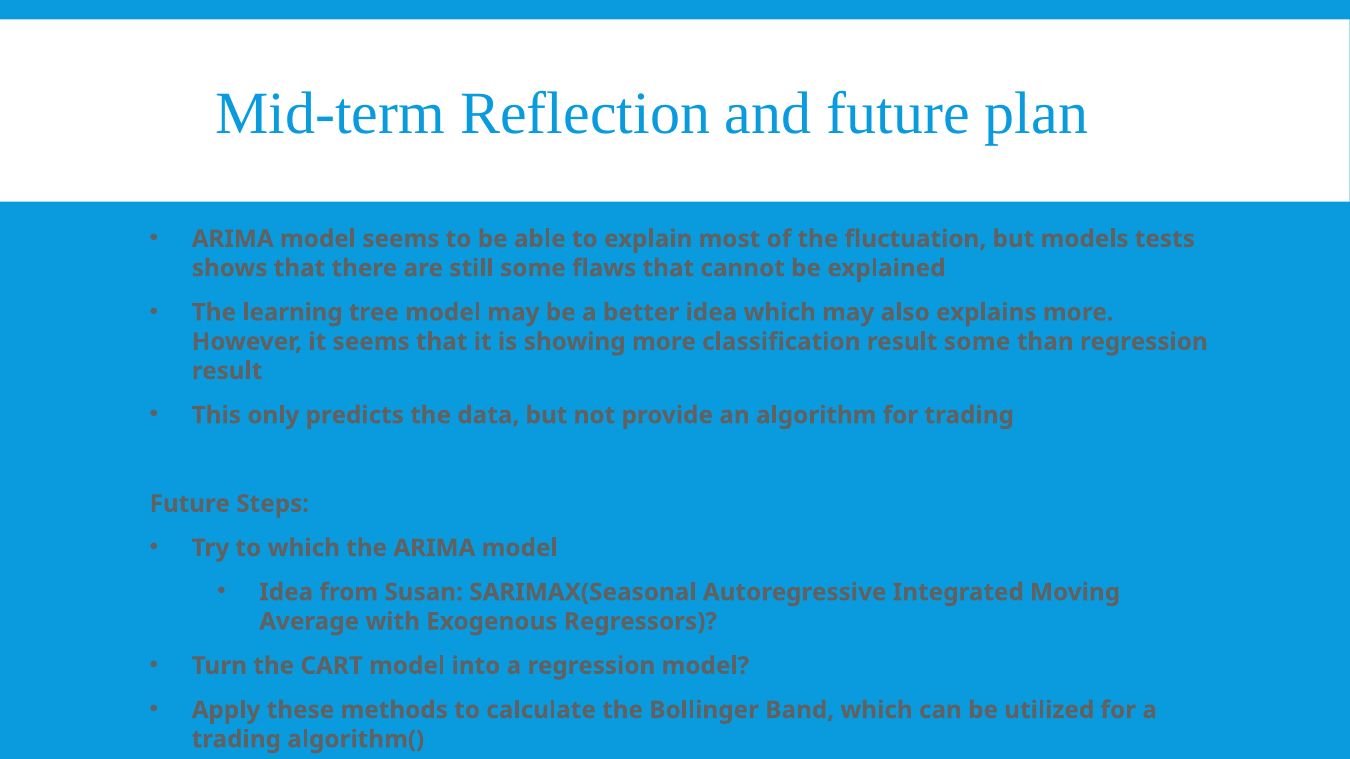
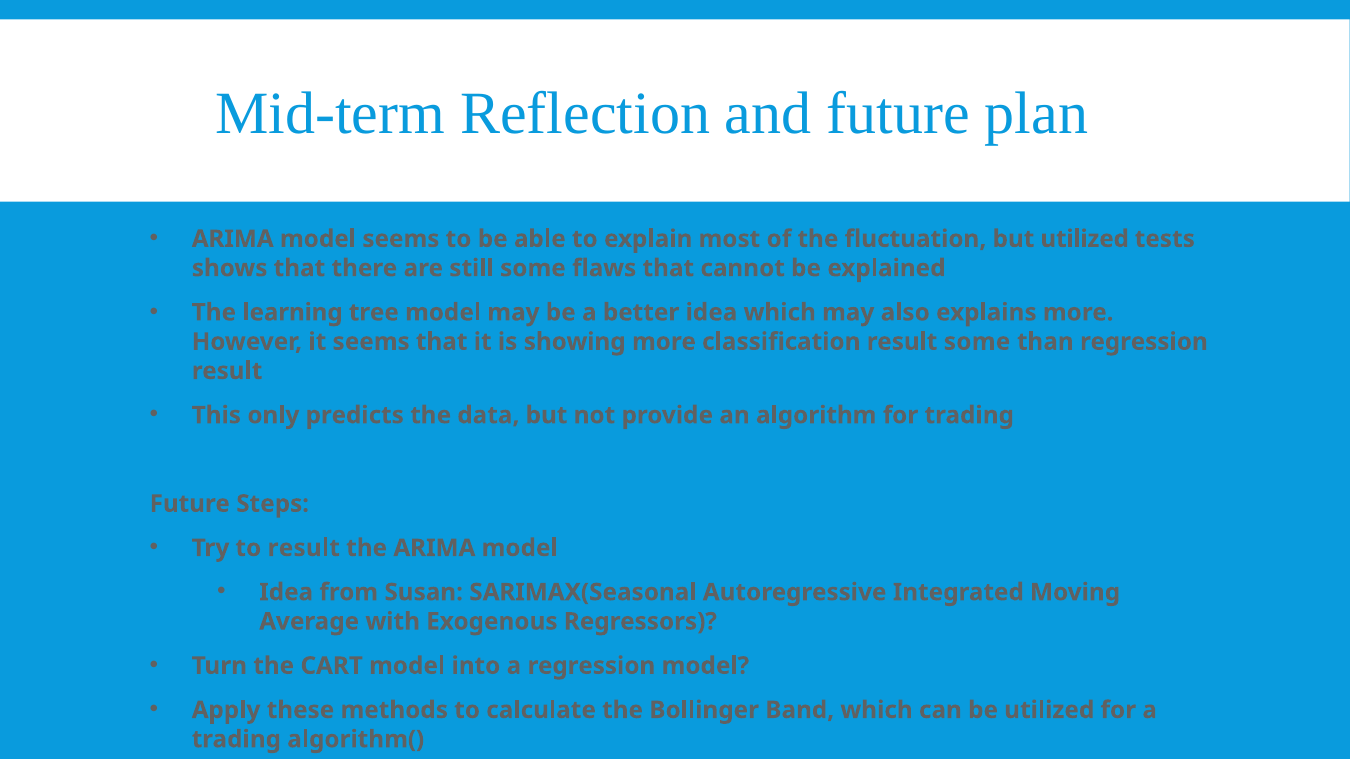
but models: models -> utilized
to which: which -> result
